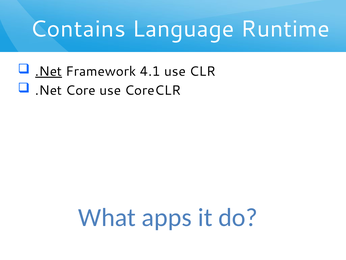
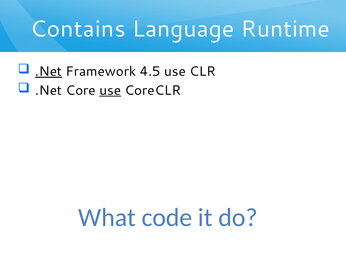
4.1: 4.1 -> 4.5
use at (110, 90) underline: none -> present
apps: apps -> code
